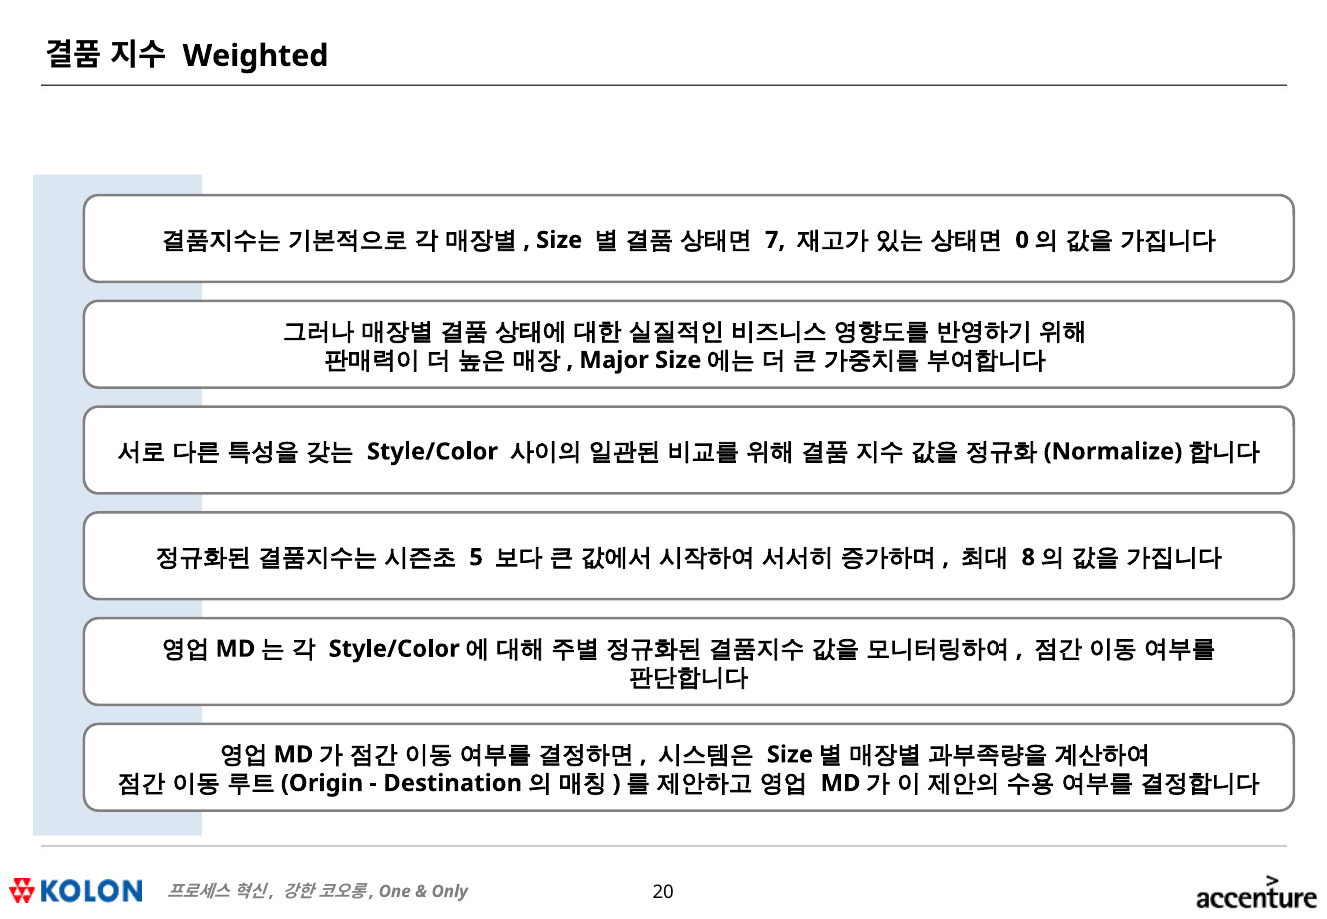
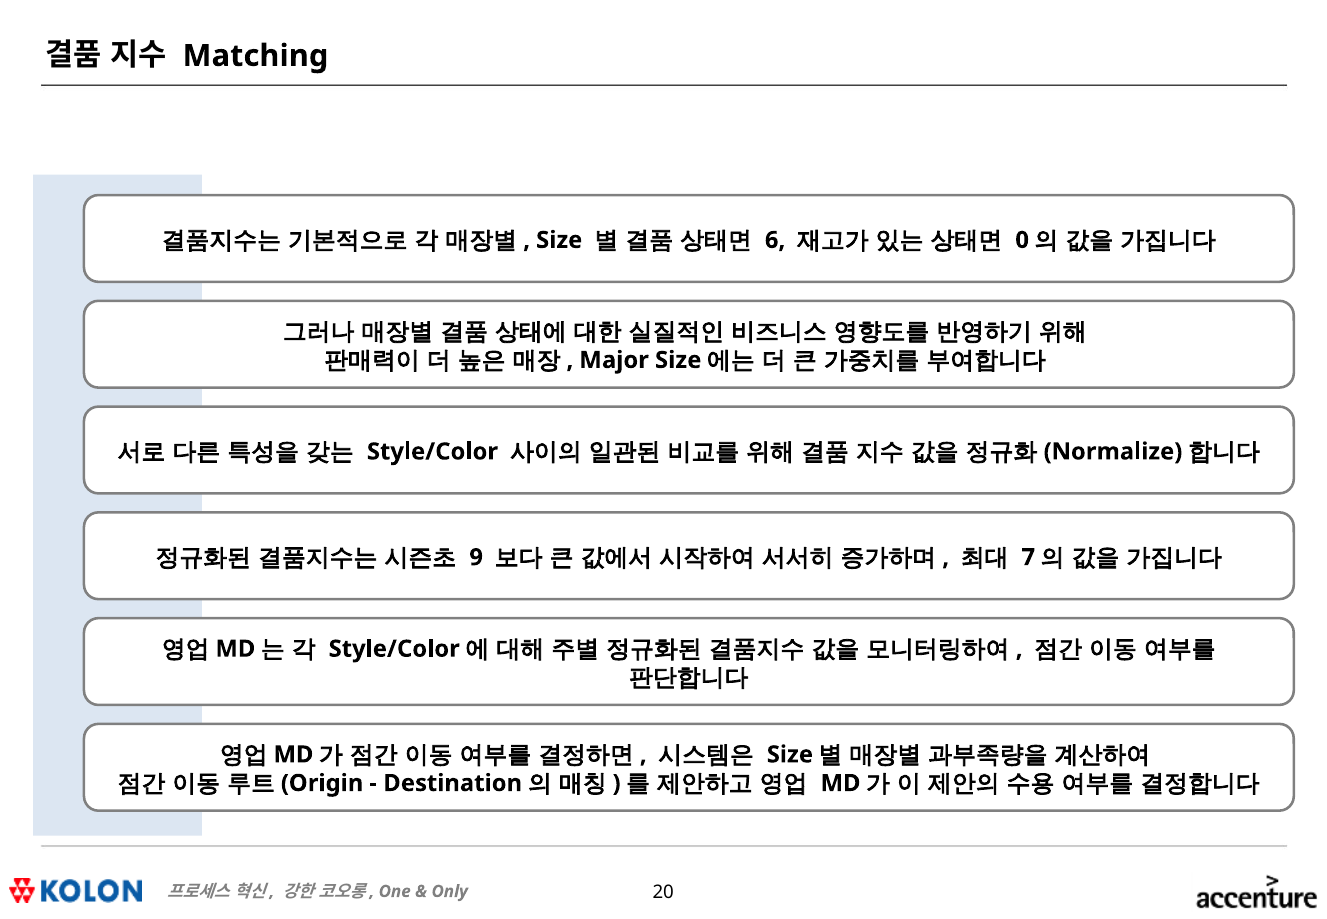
Weighted: Weighted -> Matching
7: 7 -> 6
5: 5 -> 9
8: 8 -> 7
